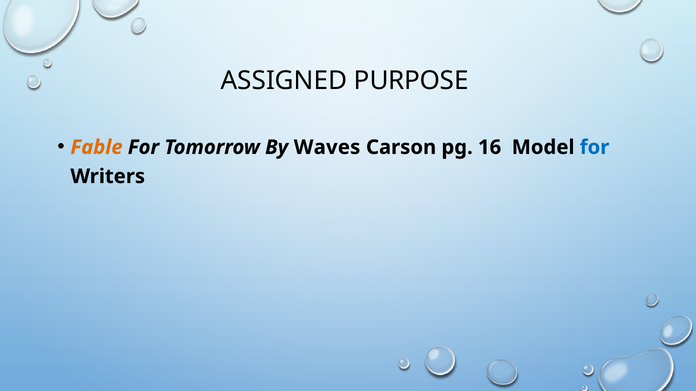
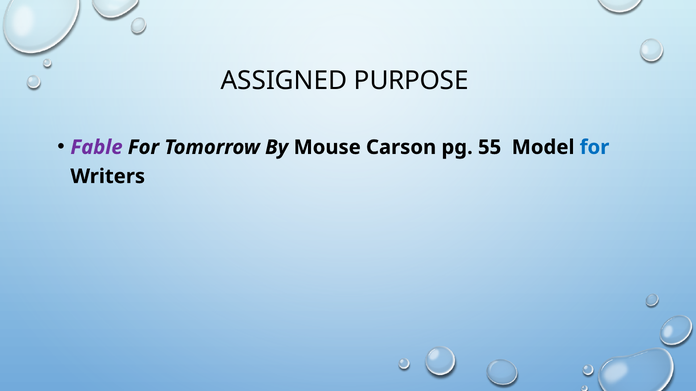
Fable colour: orange -> purple
Waves: Waves -> Mouse
16: 16 -> 55
